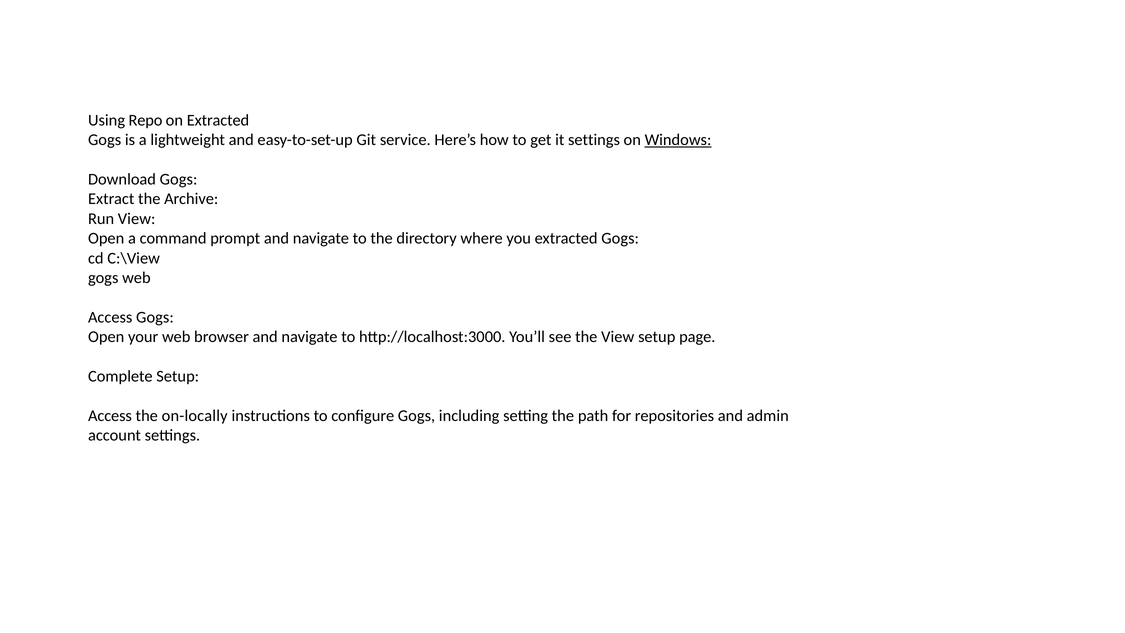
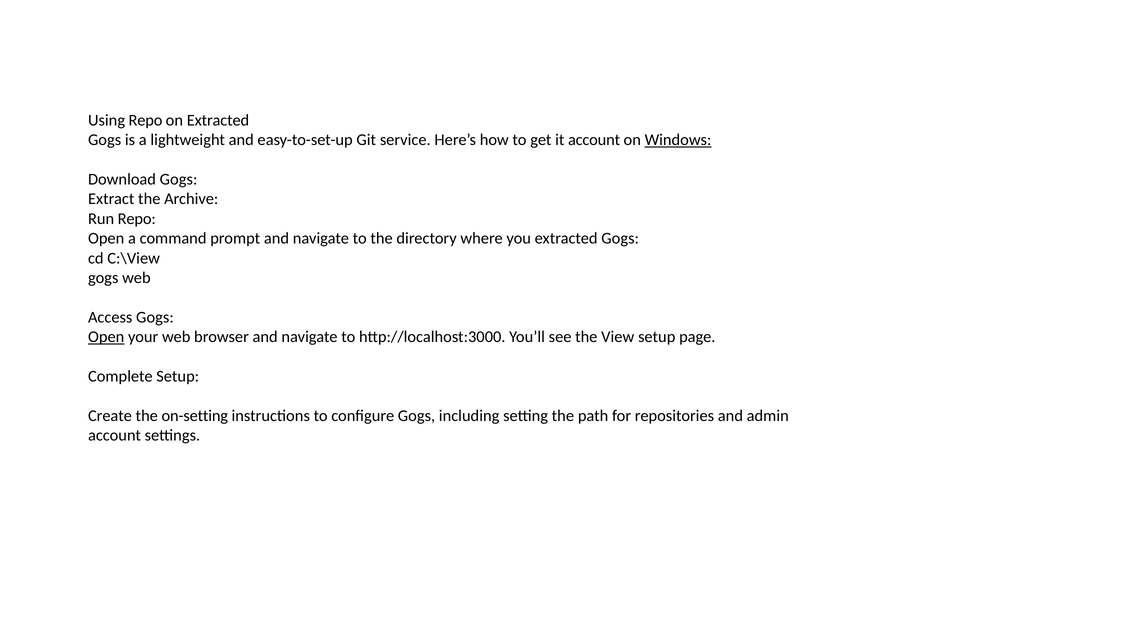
it settings: settings -> account
Run View: View -> Repo
Open at (106, 337) underline: none -> present
Access at (110, 416): Access -> Create
on-locally: on-locally -> on-setting
